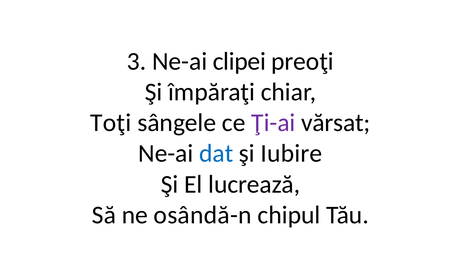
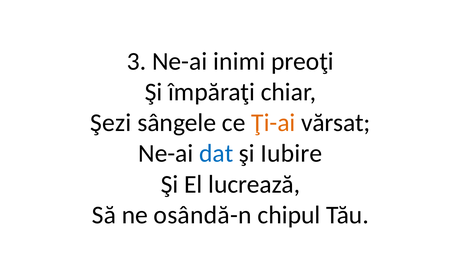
clipei: clipei -> inimi
Toţi: Toţi -> Şezi
Ţi-ai colour: purple -> orange
